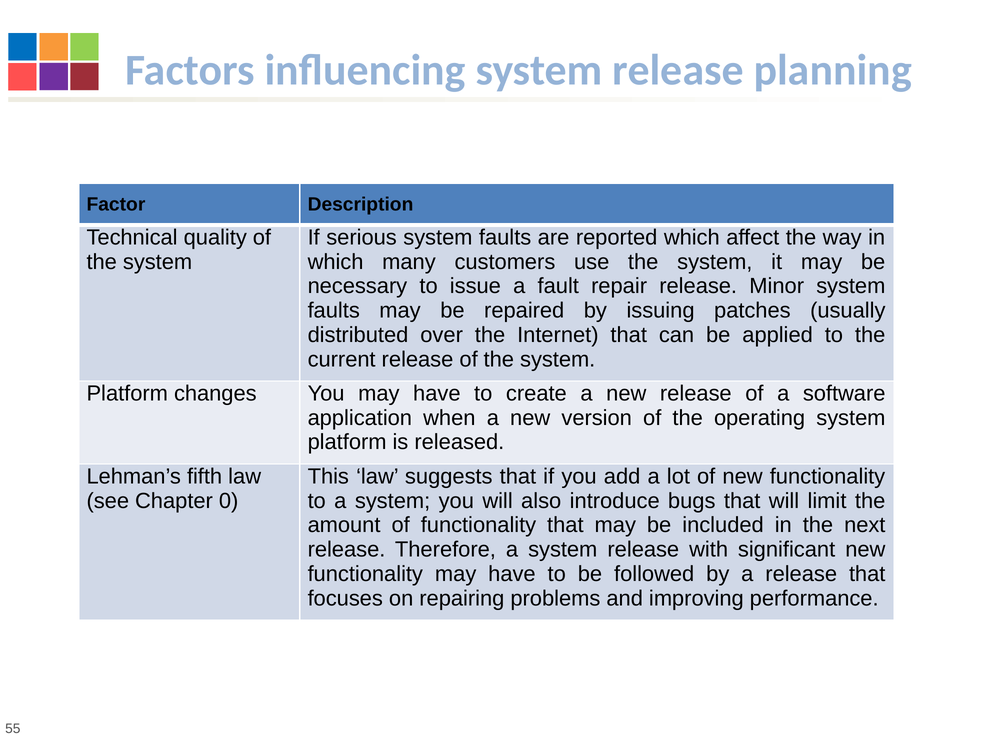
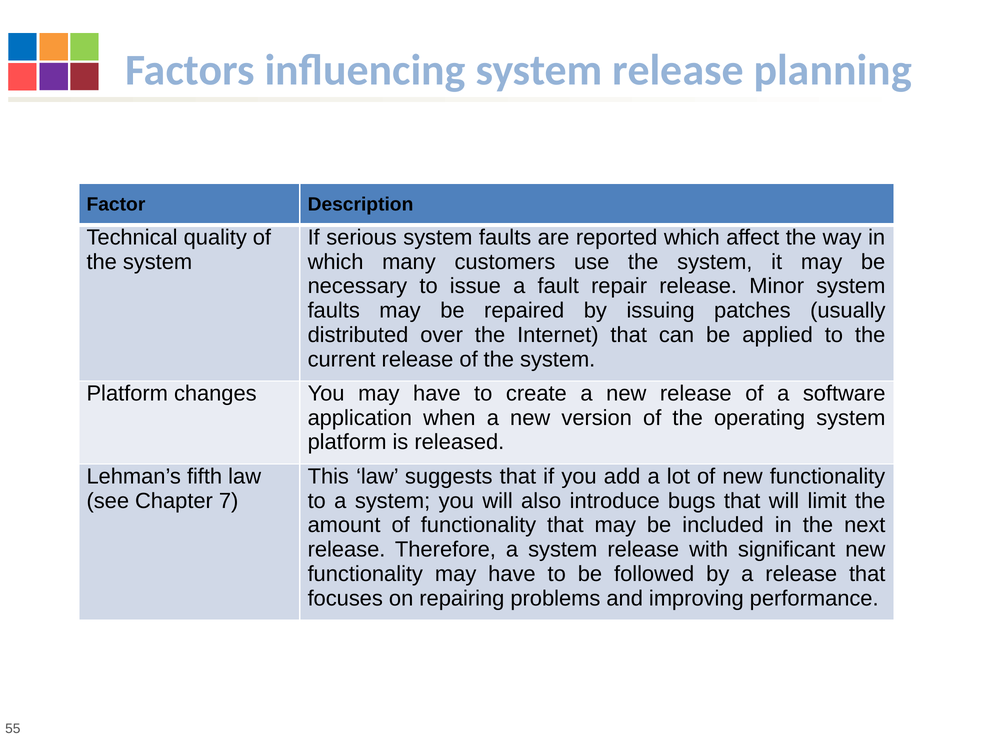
0: 0 -> 7
